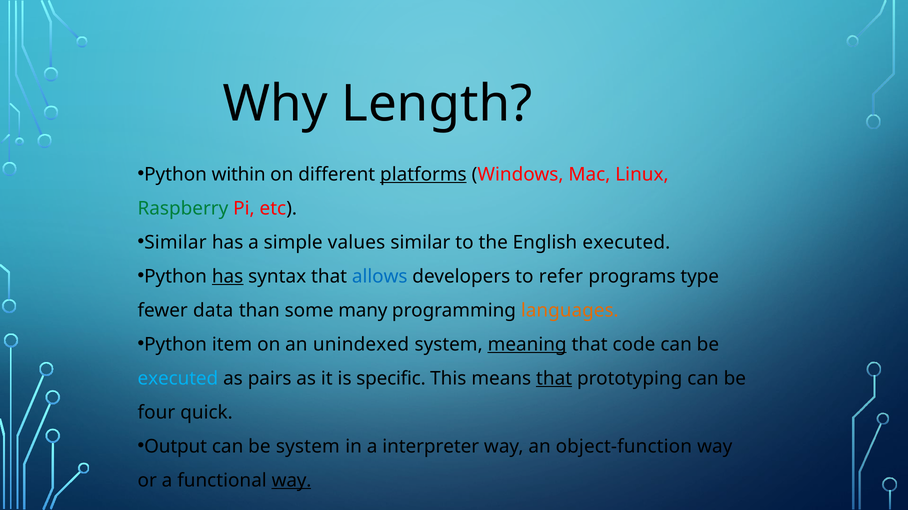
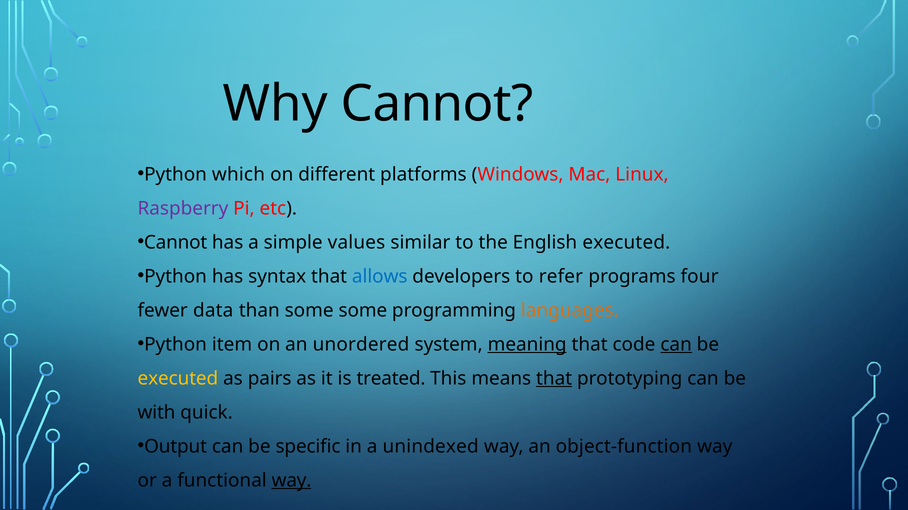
Why Length: Length -> Cannot
within: within -> which
platforms underline: present -> none
Raspberry colour: green -> purple
Similar at (175, 243): Similar -> Cannot
has at (228, 277) underline: present -> none
type: type -> four
some many: many -> some
unindexed: unindexed -> unordered
can at (676, 345) underline: none -> present
executed at (178, 379) colour: light blue -> yellow
specific: specific -> treated
four: four -> with
be system: system -> specific
interpreter: interpreter -> unindexed
